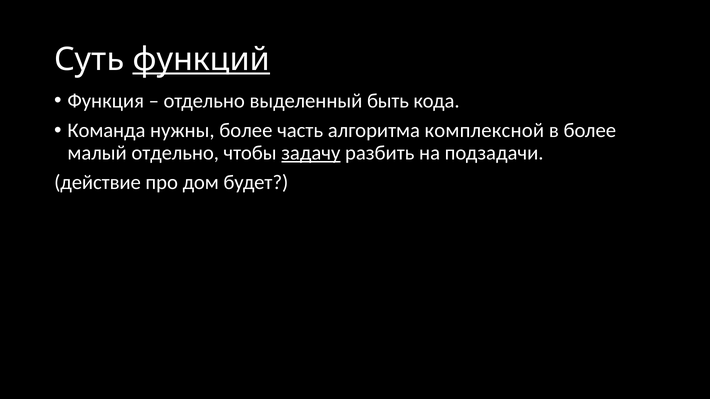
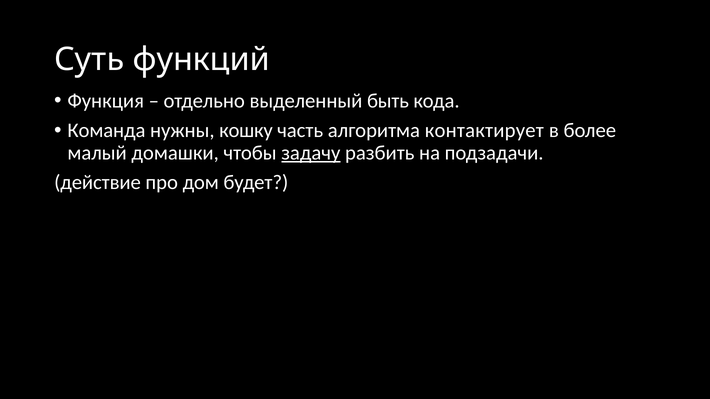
функций underline: present -> none
нужны более: более -> кошку
комплексной: комплексной -> контактирует
малый отдельно: отдельно -> домашки
